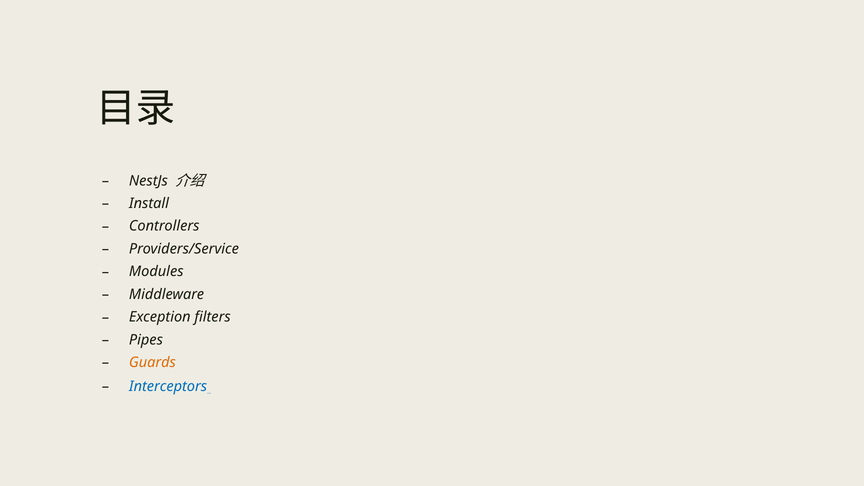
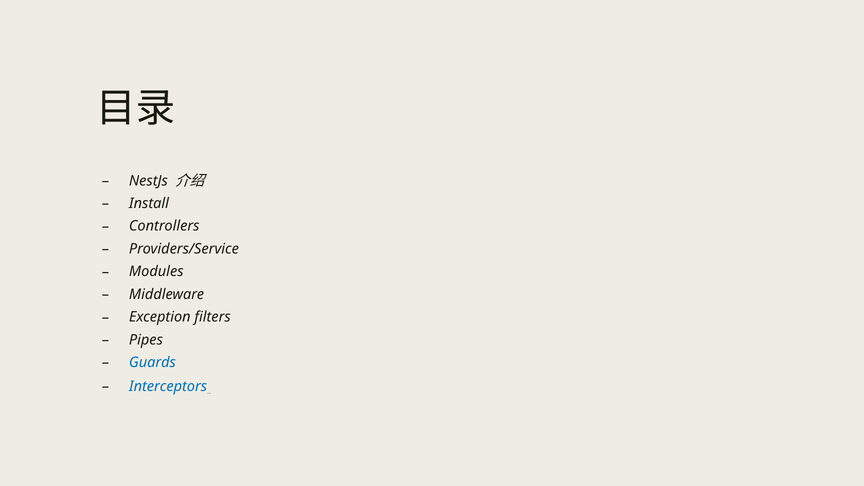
Guards colour: orange -> blue
